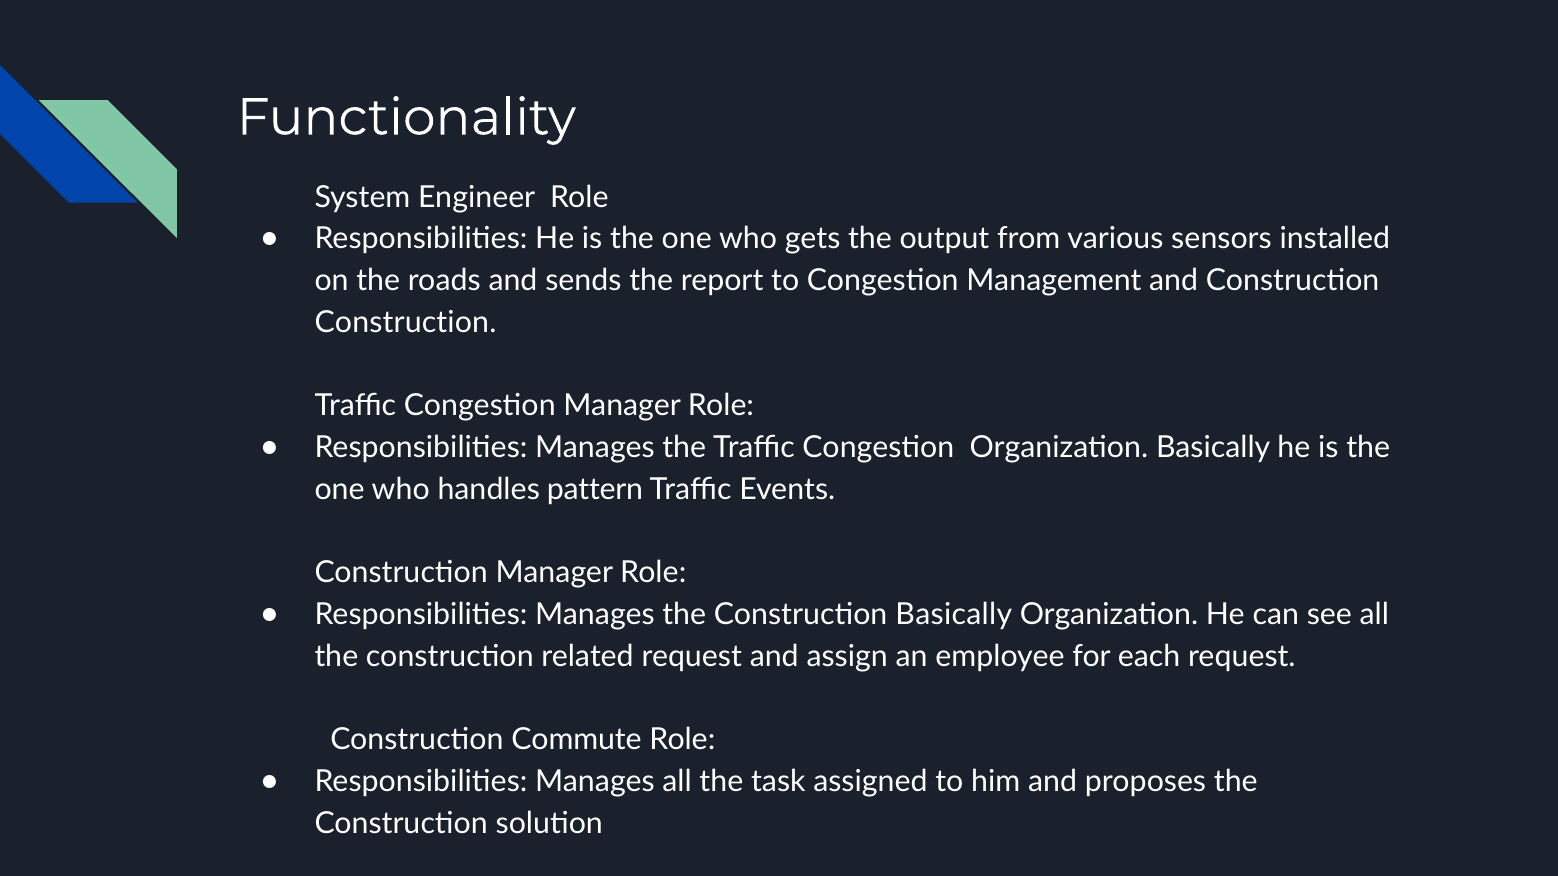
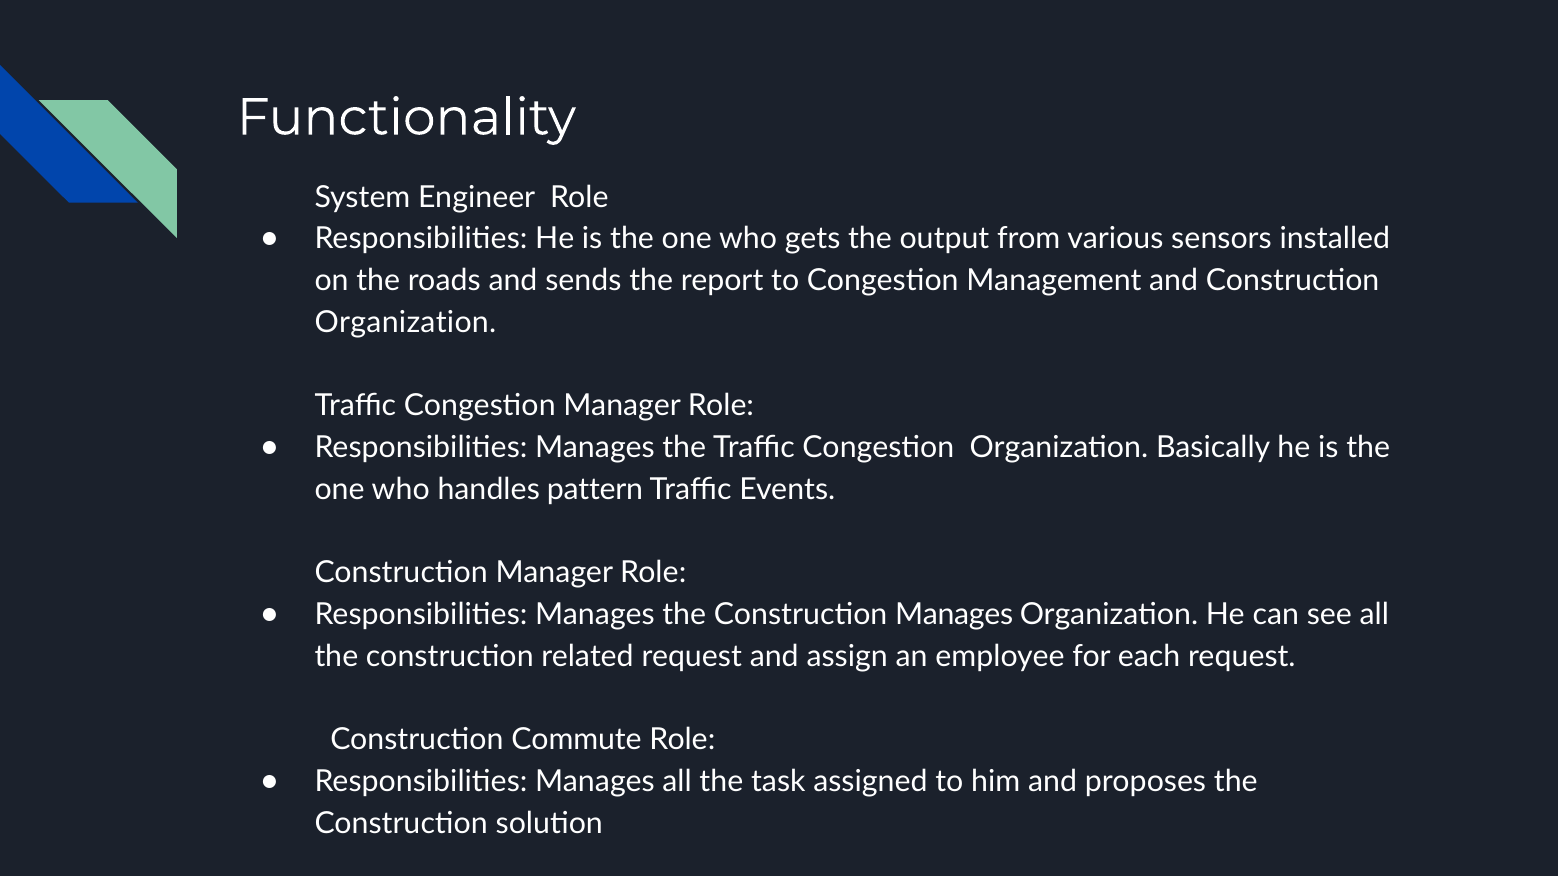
Construction at (406, 323): Construction -> Organization
Construction Basically: Basically -> Manages
